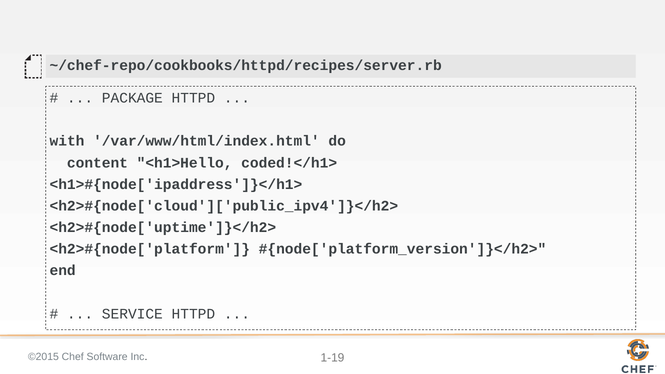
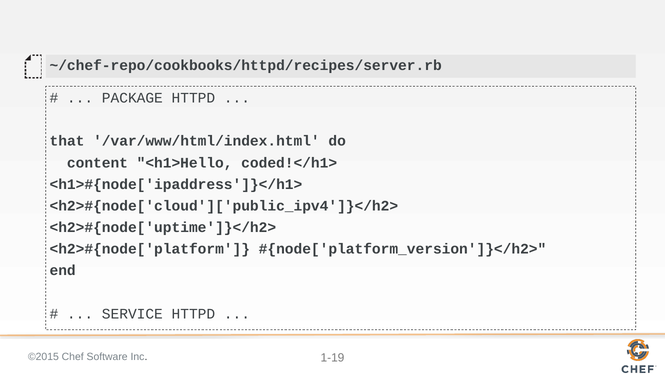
with: with -> that
